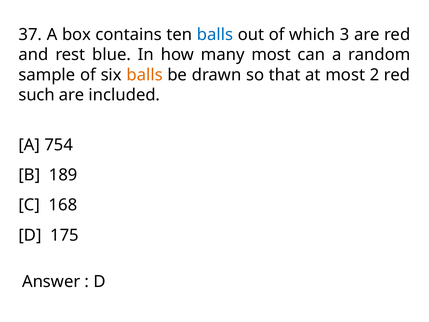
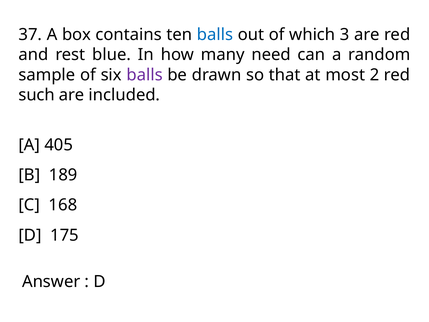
many most: most -> need
balls at (145, 75) colour: orange -> purple
754: 754 -> 405
